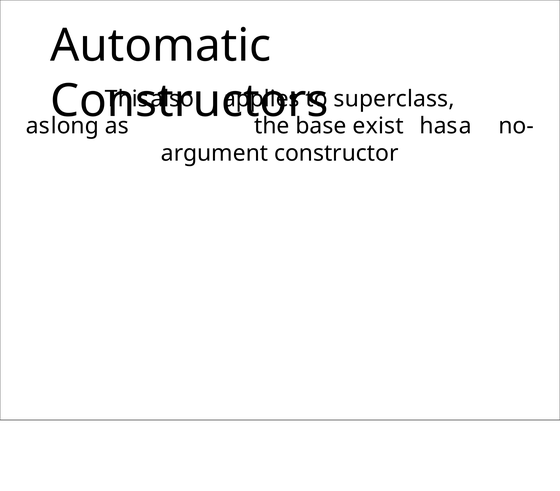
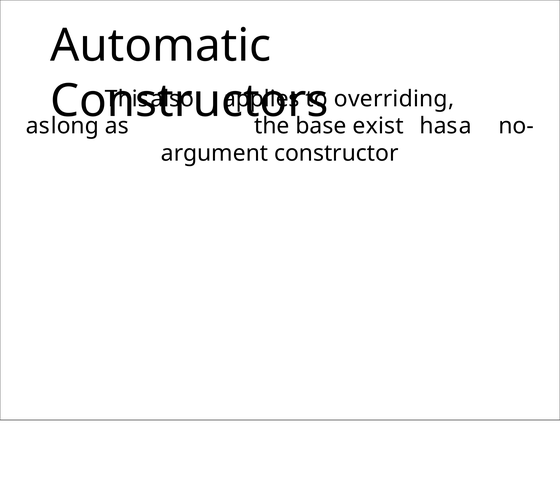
superclass: superclass -> overriding
